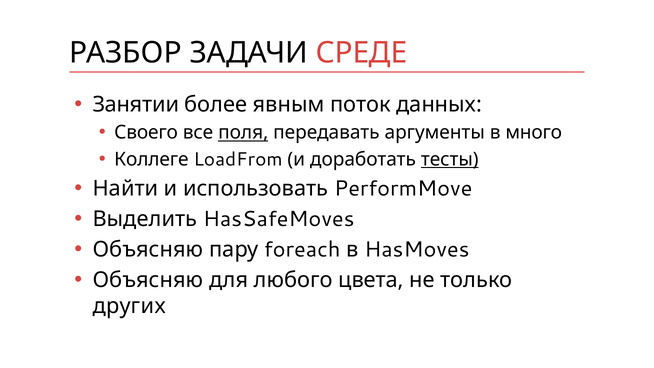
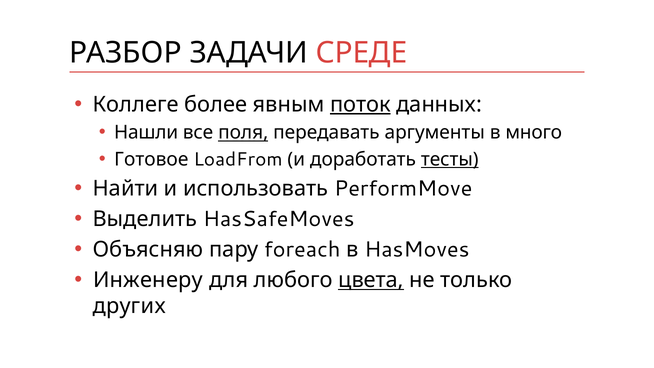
Занятии: Занятии -> Коллеге
поток underline: none -> present
Своего: Своего -> Нашли
Коллеге: Коллеге -> Готовое
Объясняю at (148, 280): Объясняю -> Инженеру
цвета underline: none -> present
